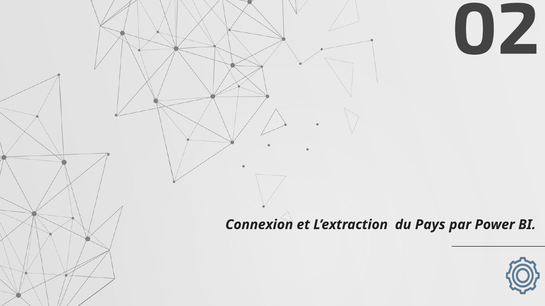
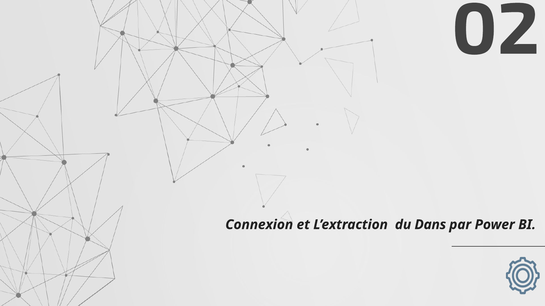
Pays: Pays -> Dans
